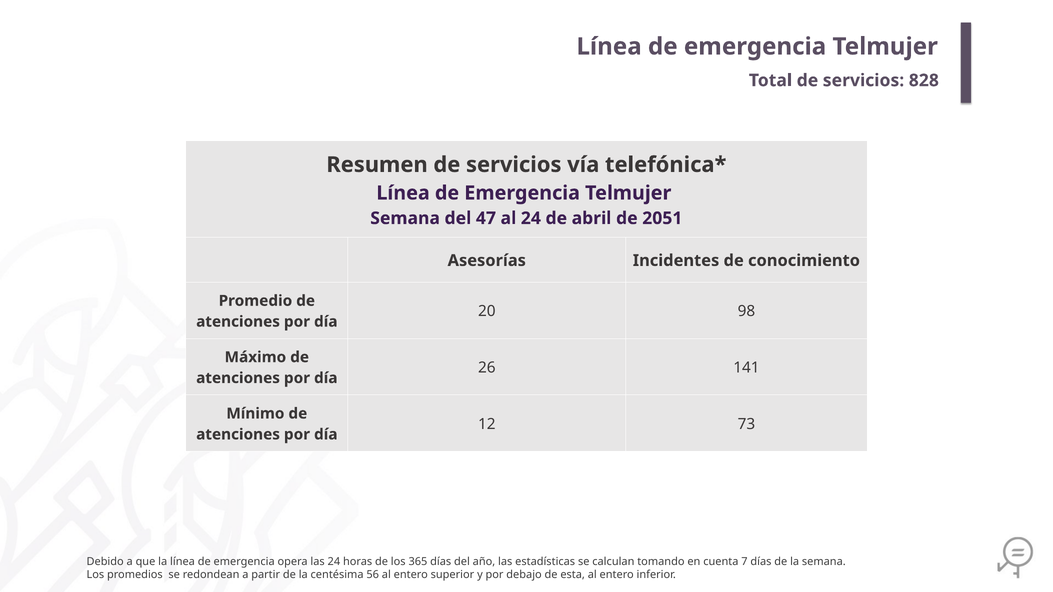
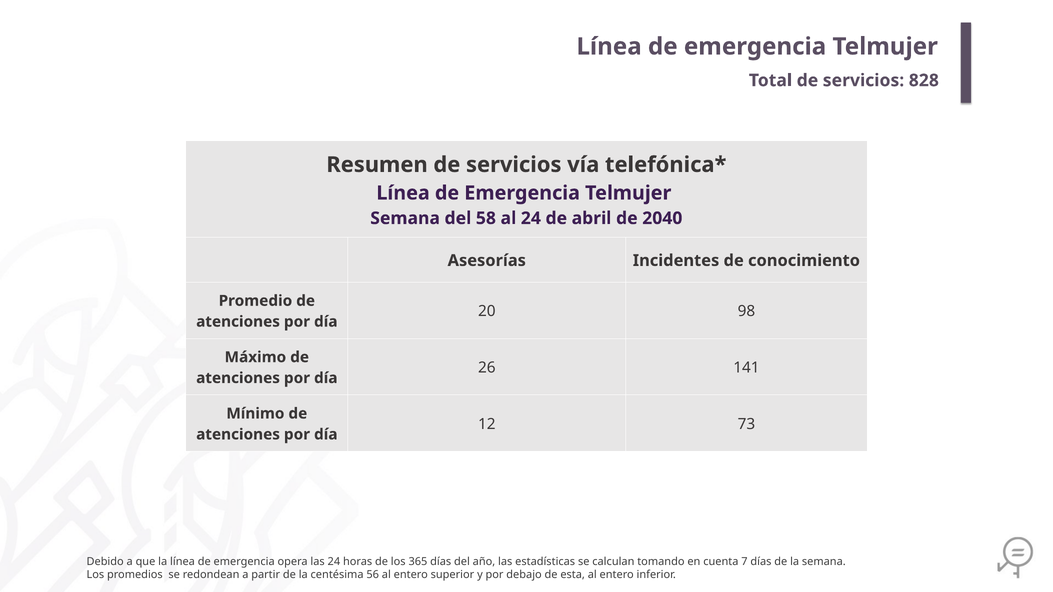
47: 47 -> 58
2051: 2051 -> 2040
